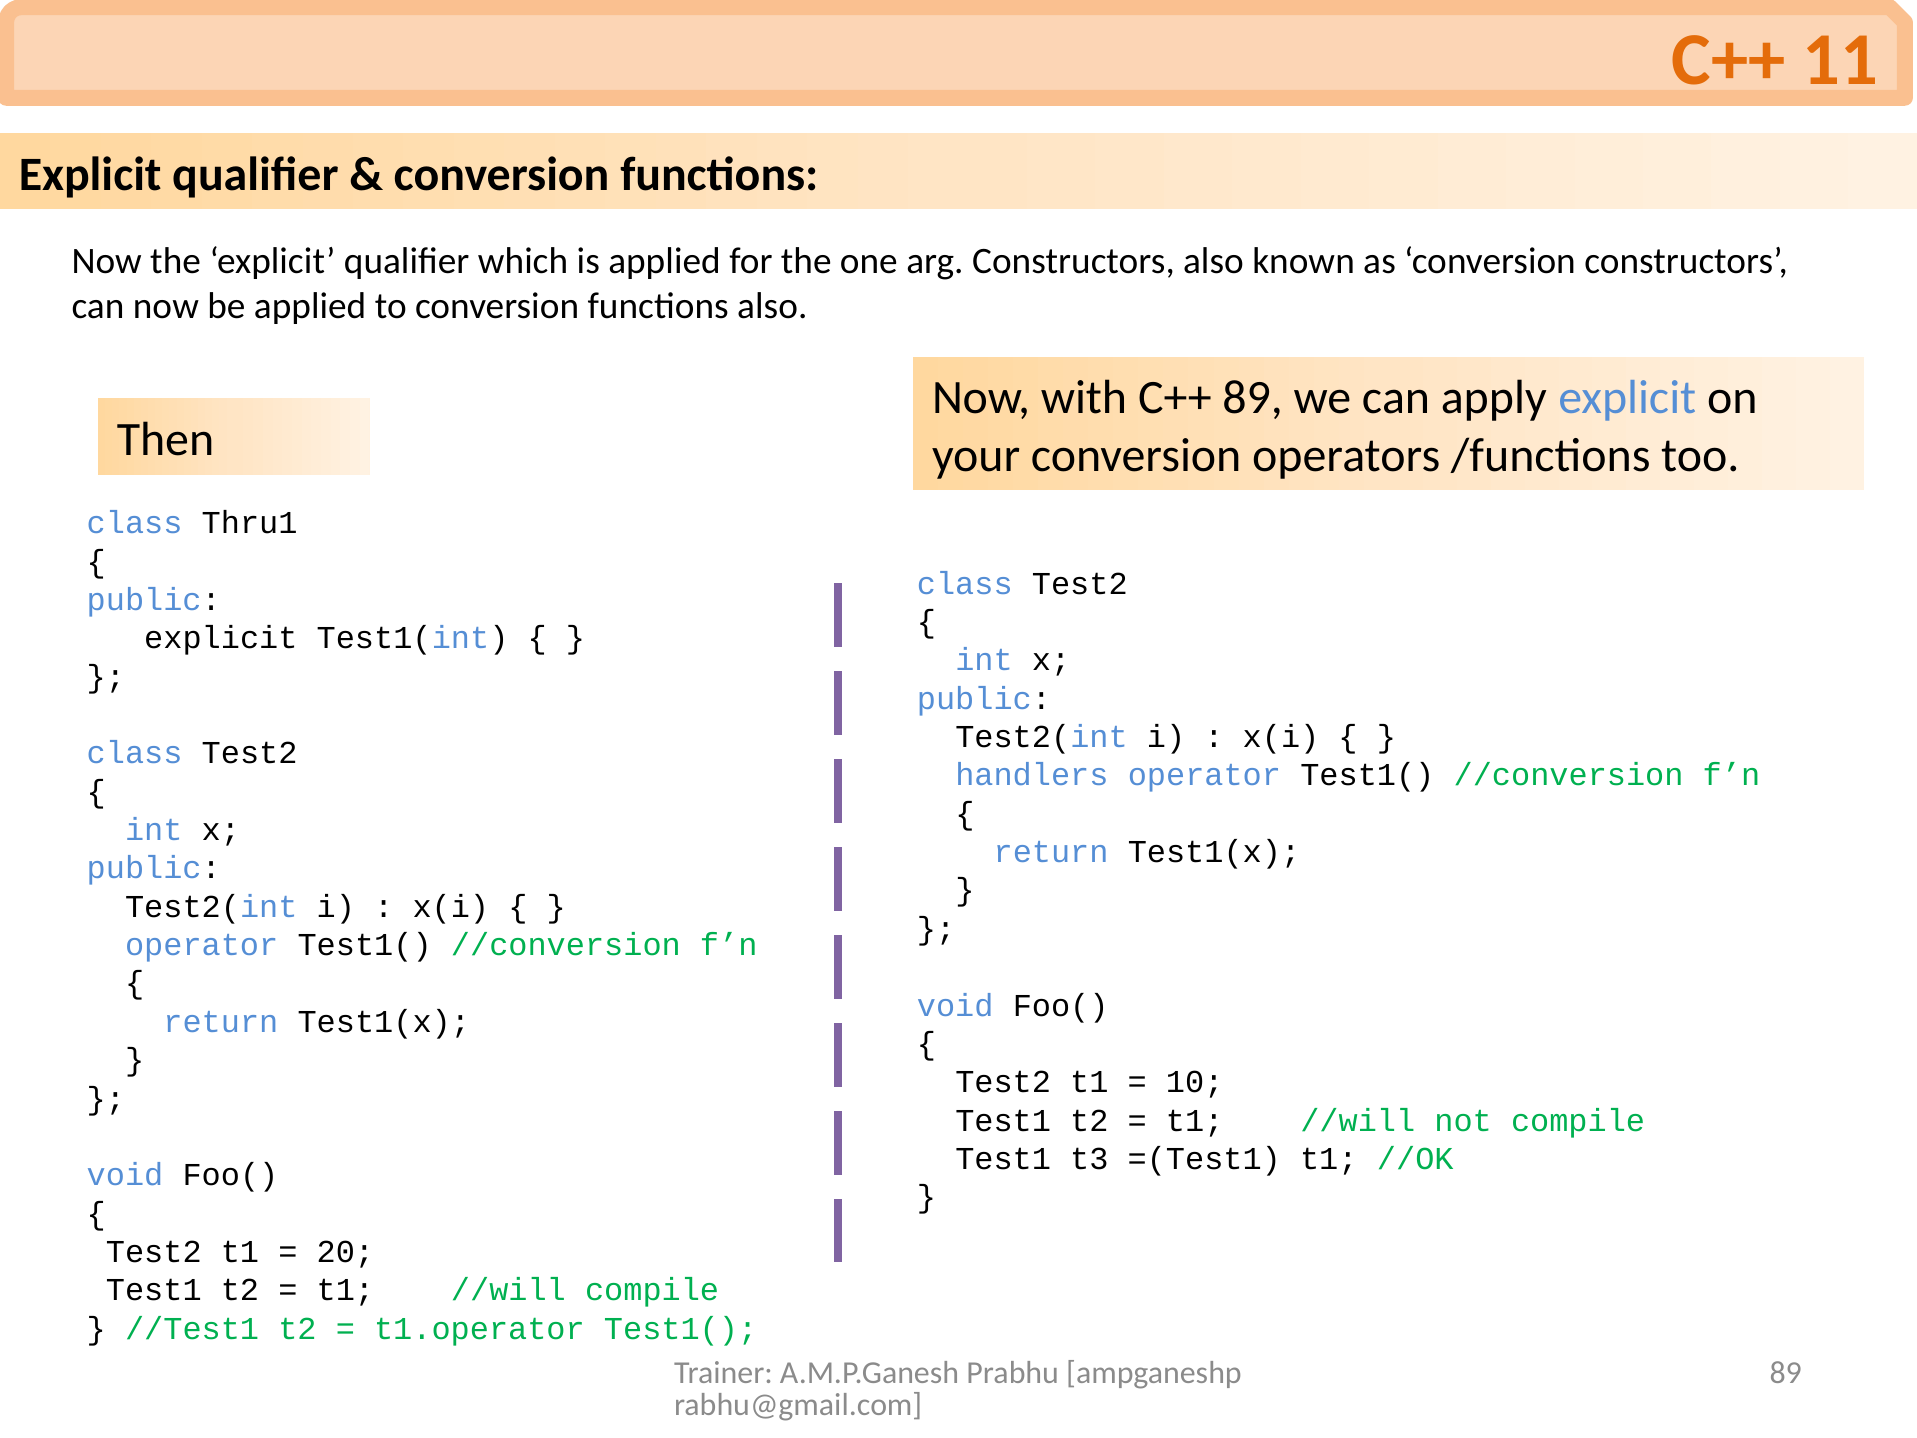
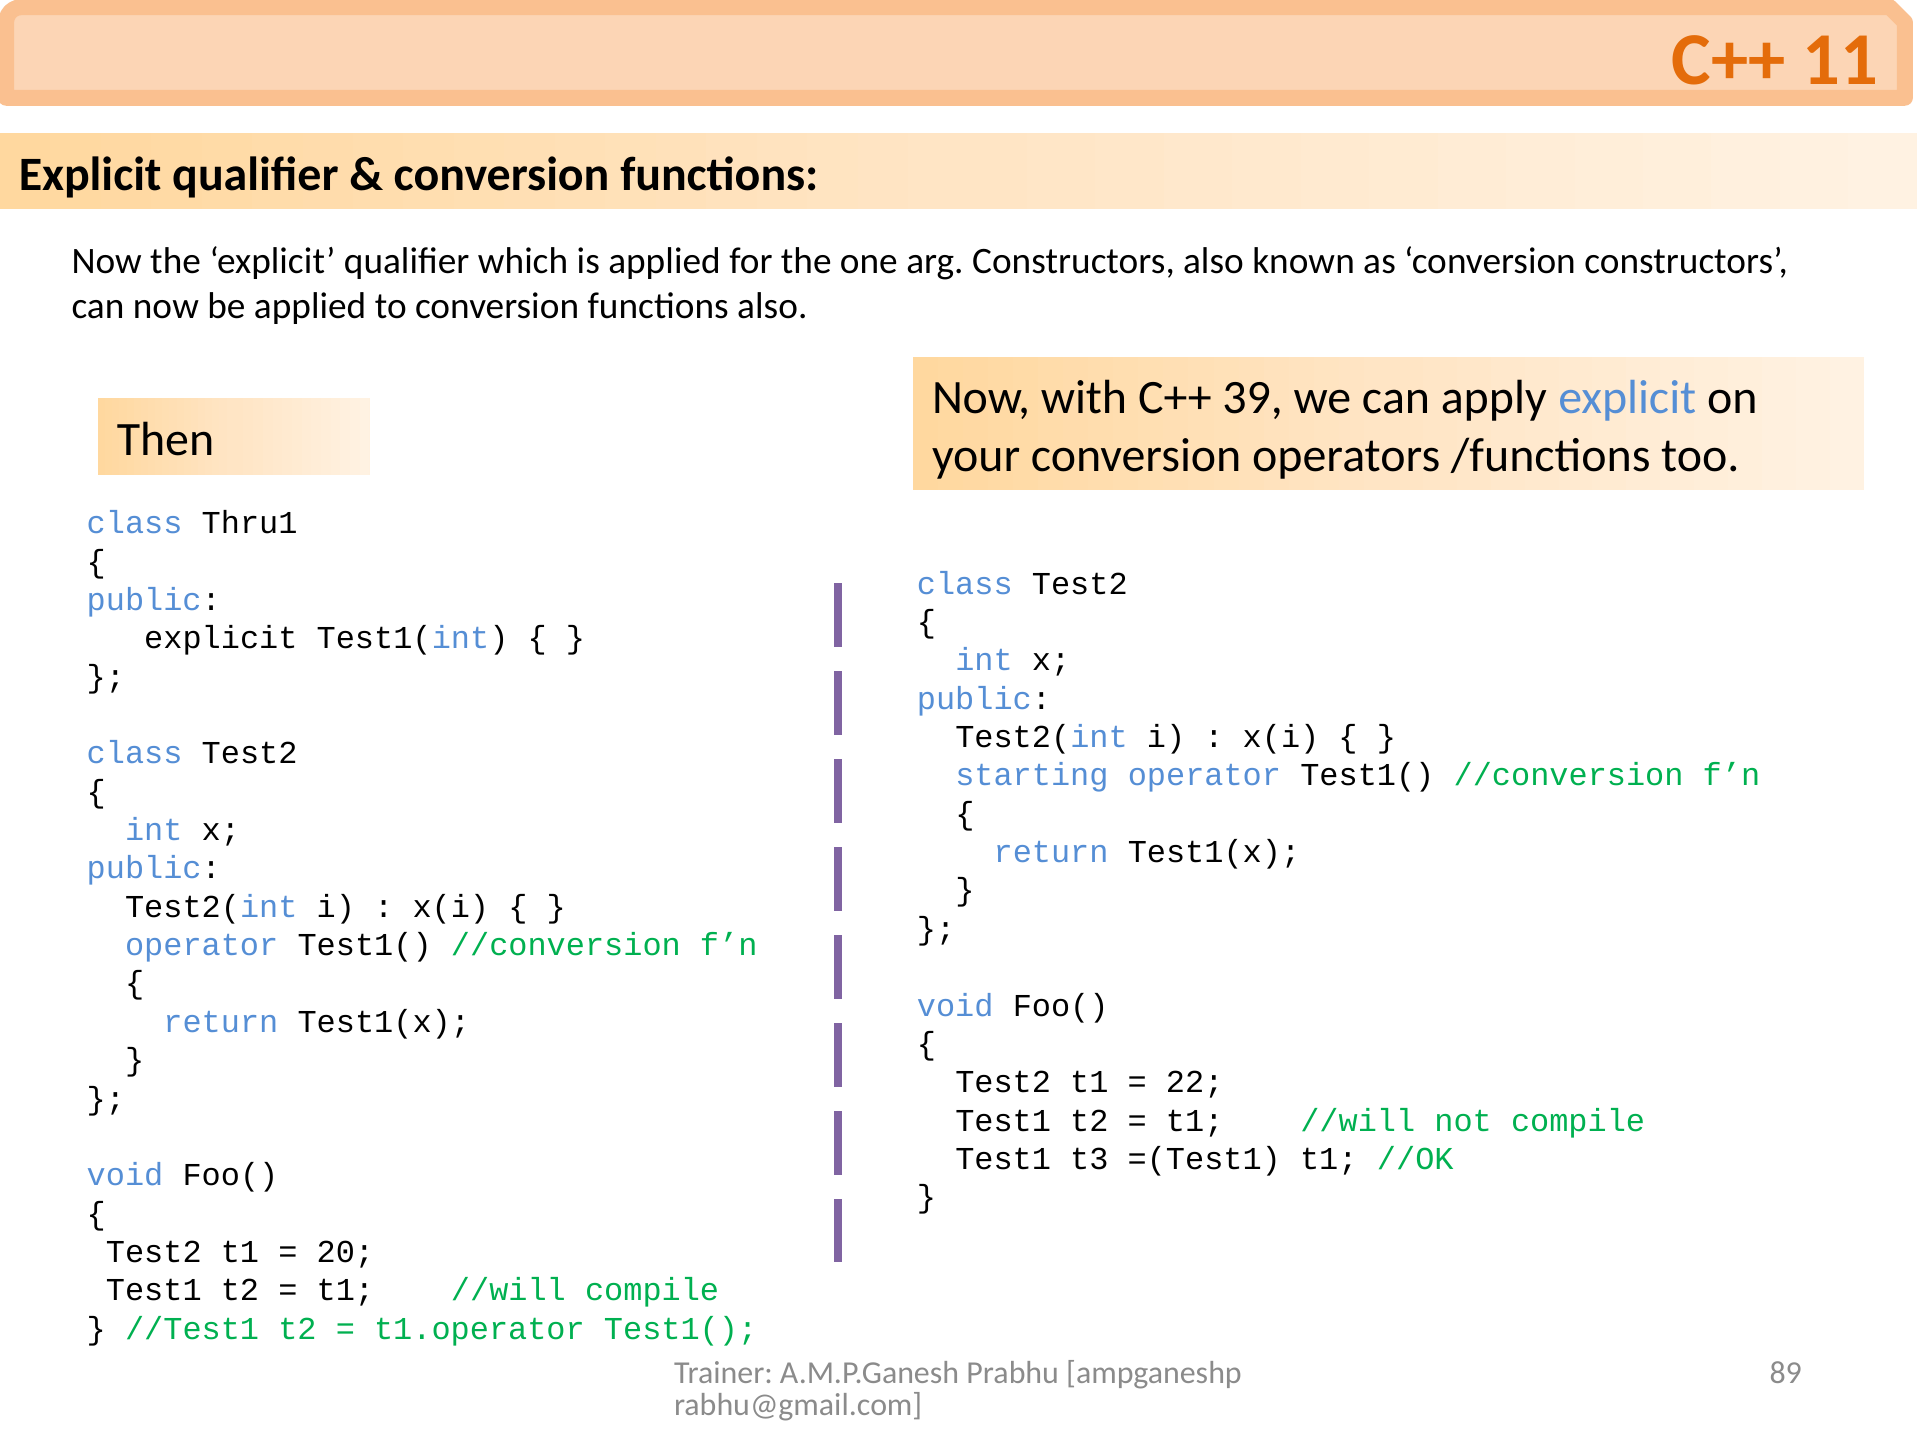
C++ 89: 89 -> 39
handlers: handlers -> starting
10: 10 -> 22
